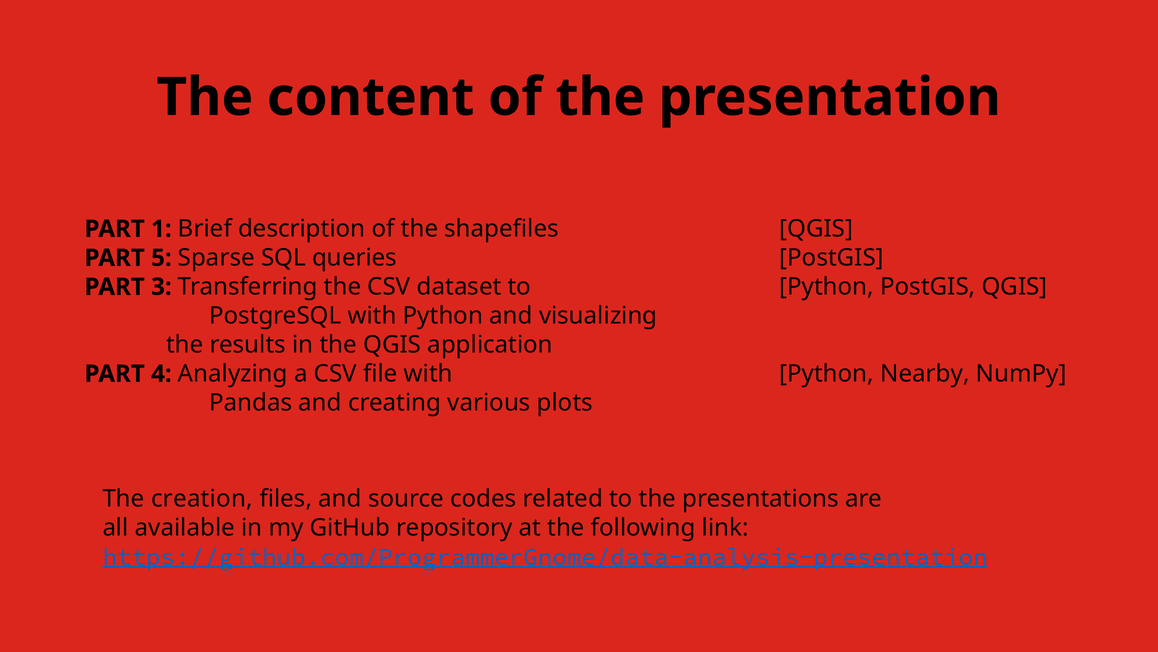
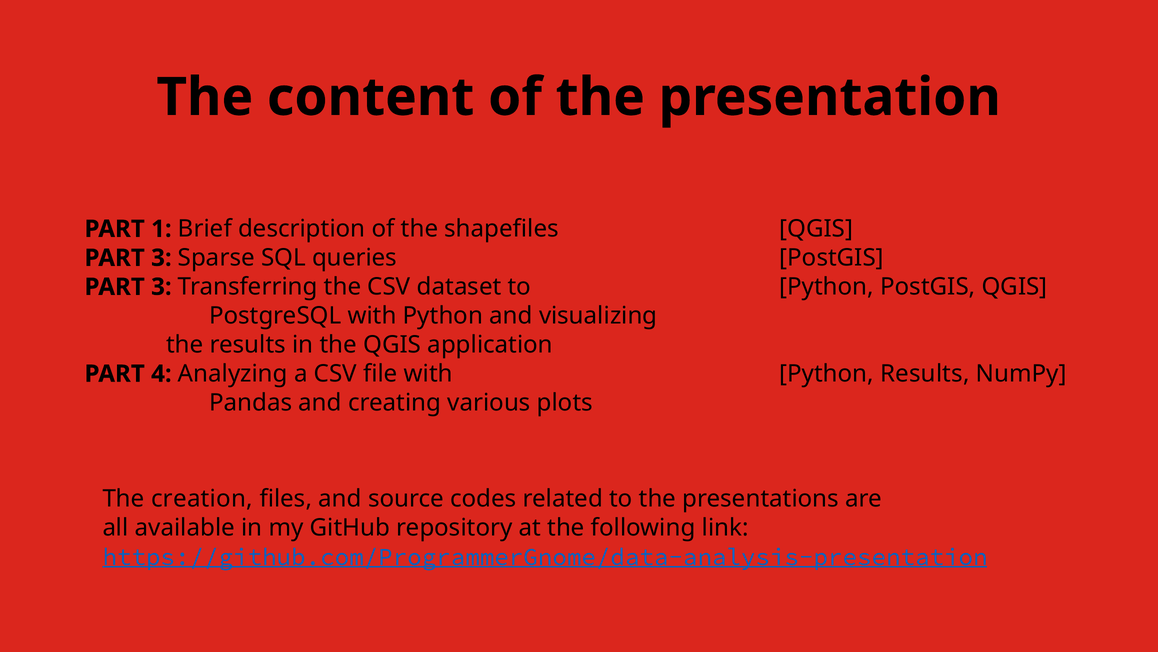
5 at (161, 258): 5 -> 3
Python Nearby: Nearby -> Results
